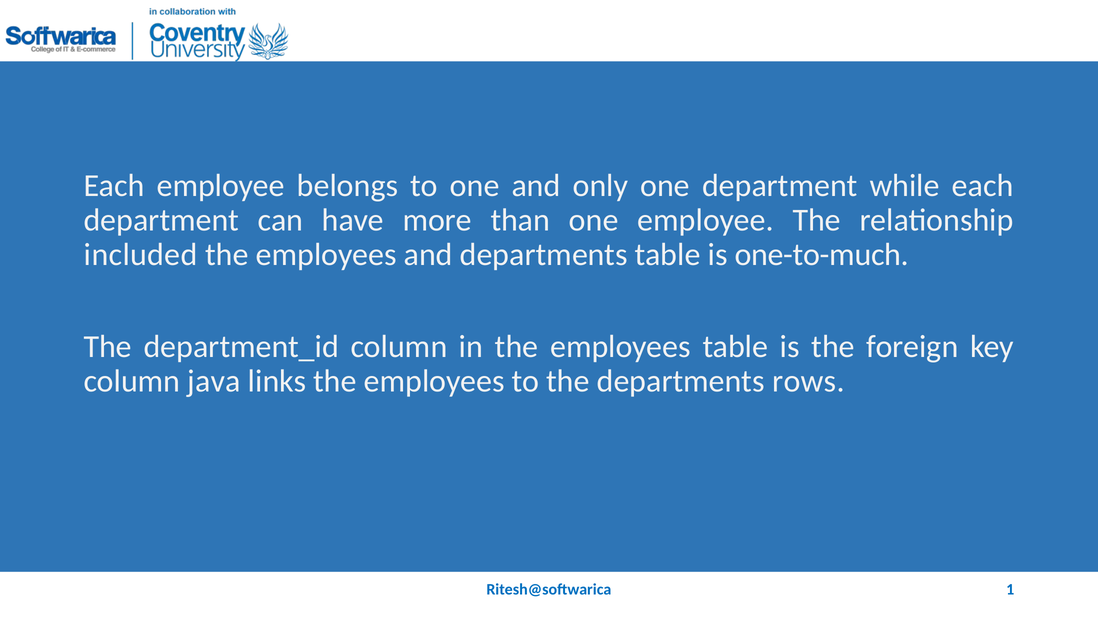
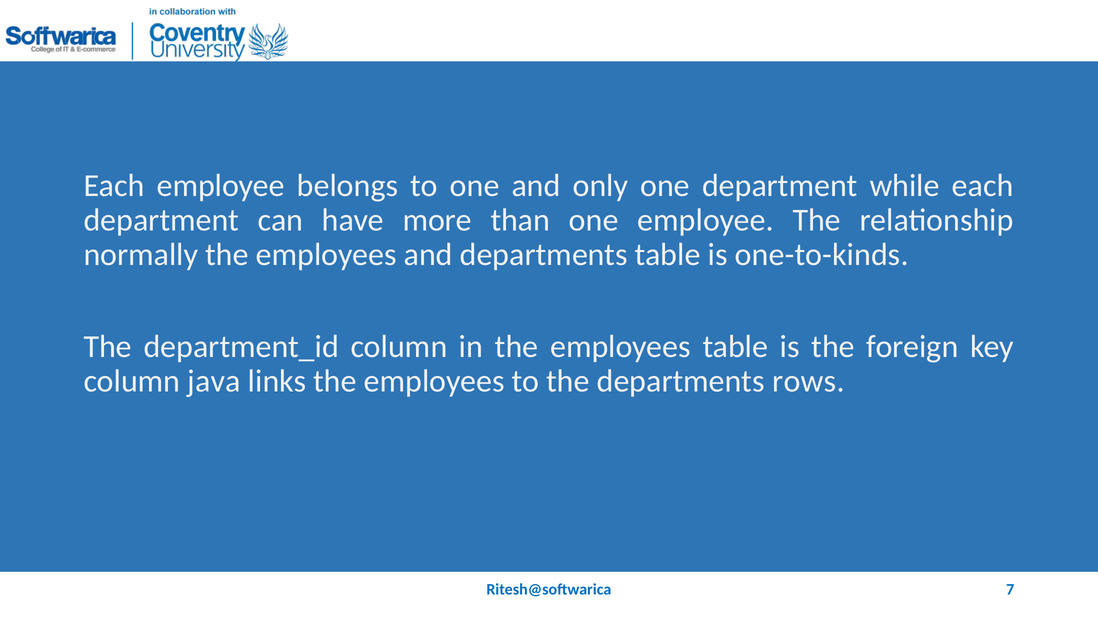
included: included -> normally
one-to-much: one-to-much -> one-to-kinds
1: 1 -> 7
